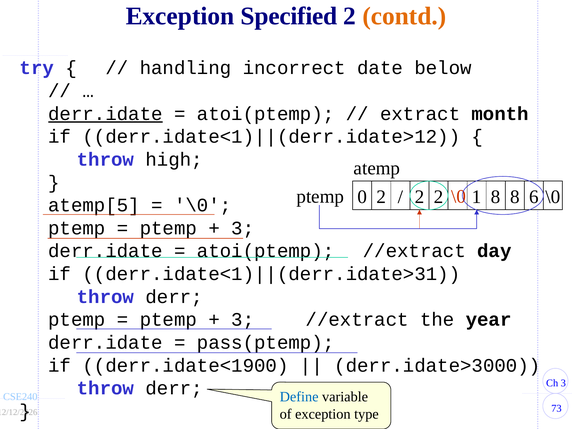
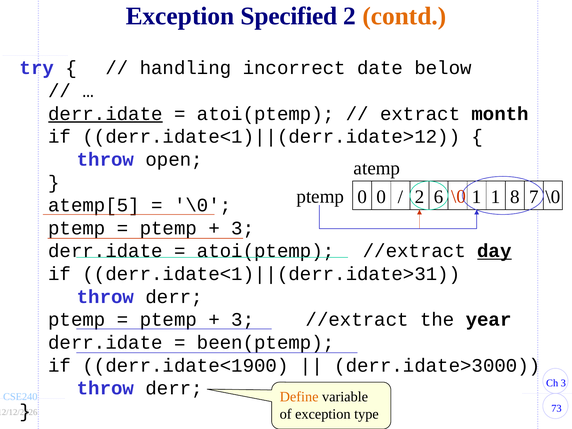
high: high -> open
0 2: 2 -> 0
2 2: 2 -> 6
1 8: 8 -> 1
6: 6 -> 7
day underline: none -> present
pass(ptemp: pass(ptemp -> been(ptemp
Define colour: blue -> orange
